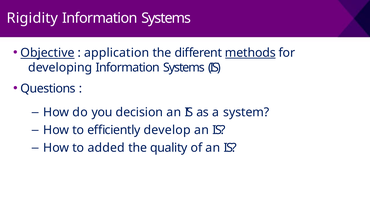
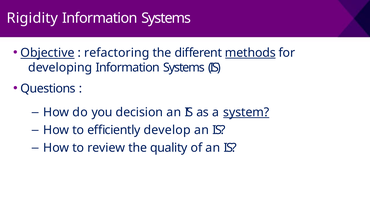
application: application -> refactoring
system underline: none -> present
added: added -> review
